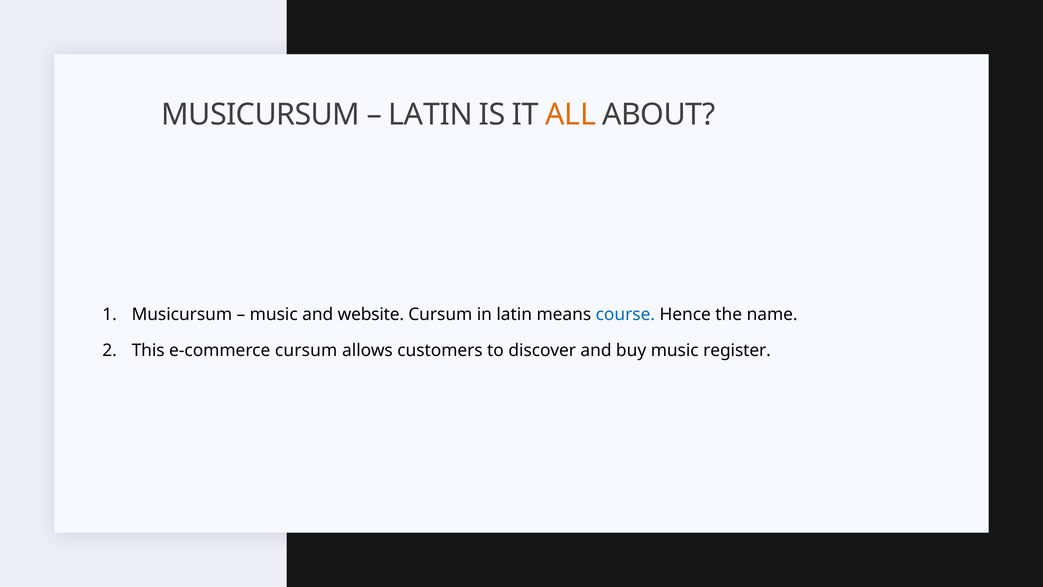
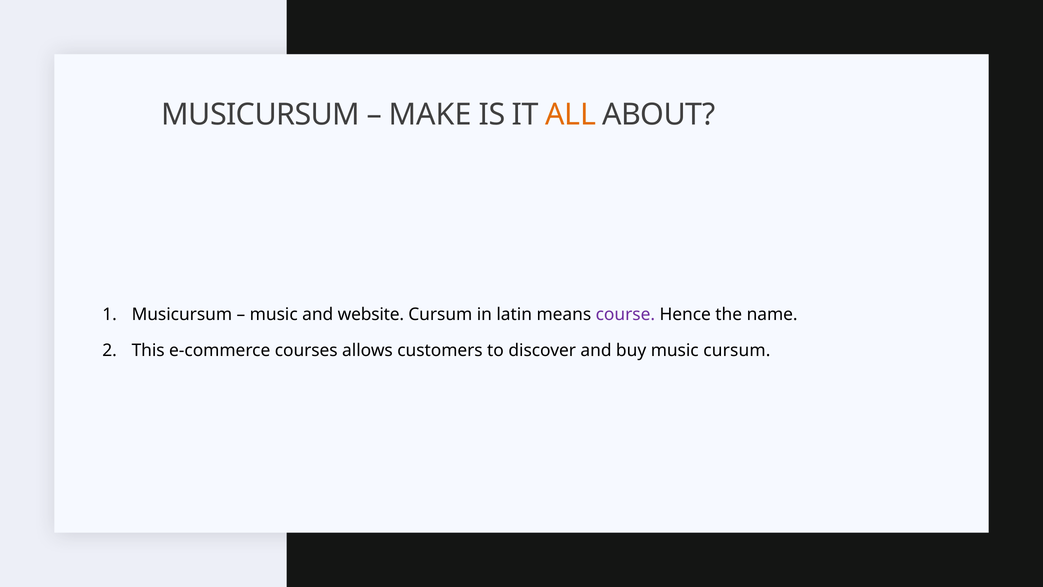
LATIN at (431, 114): LATIN -> MAKE
course colour: blue -> purple
e-commerce cursum: cursum -> courses
music register: register -> cursum
